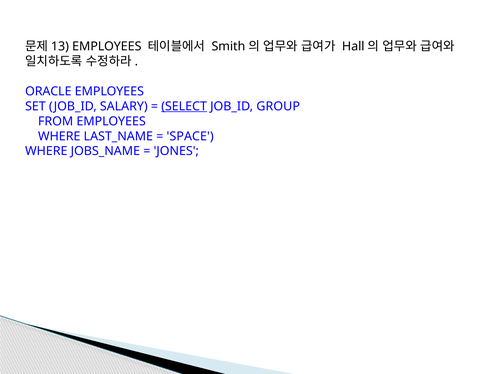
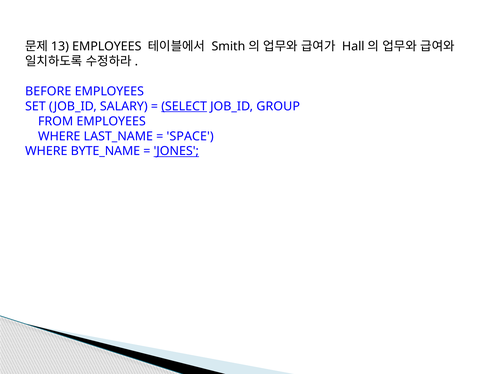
ORACLE: ORACLE -> BEFORE
JOBS_NAME: JOBS_NAME -> BYTE_NAME
JONES underline: none -> present
